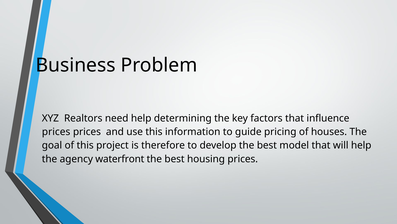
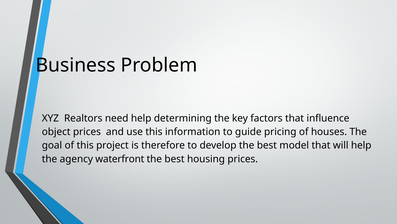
prices at (56, 132): prices -> object
